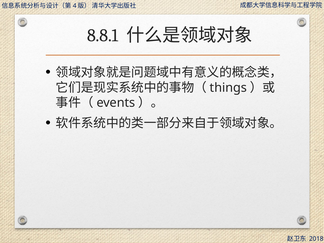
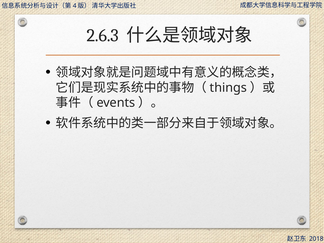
8.8.1: 8.8.1 -> 2.6.3
